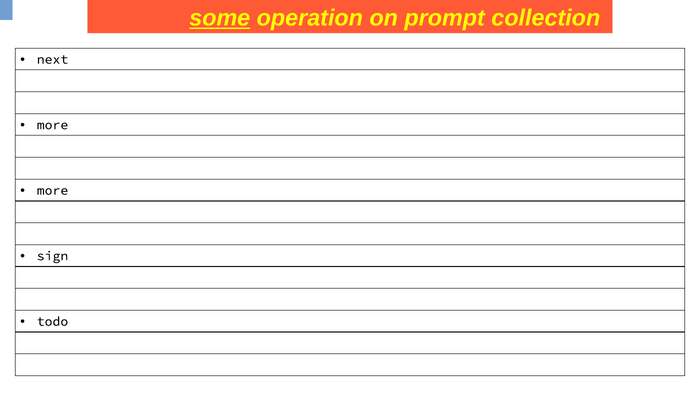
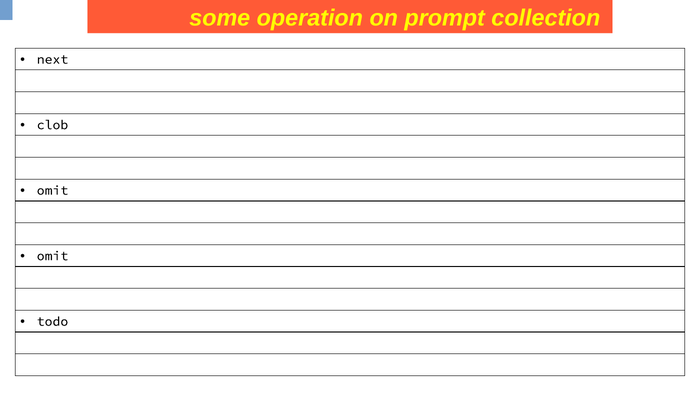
some underline: present -> none
more at (52, 125): more -> clob
more at (52, 190): more -> omit
sign at (52, 256): sign -> omit
